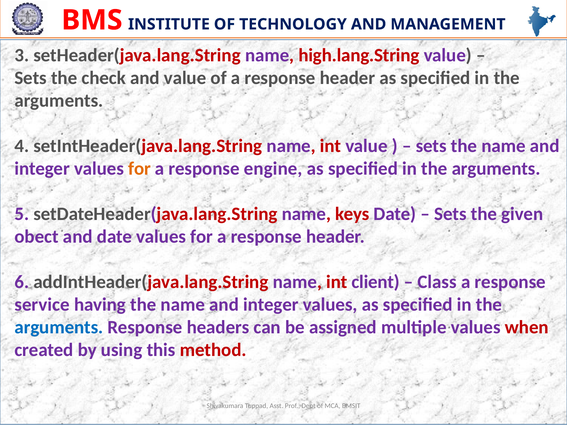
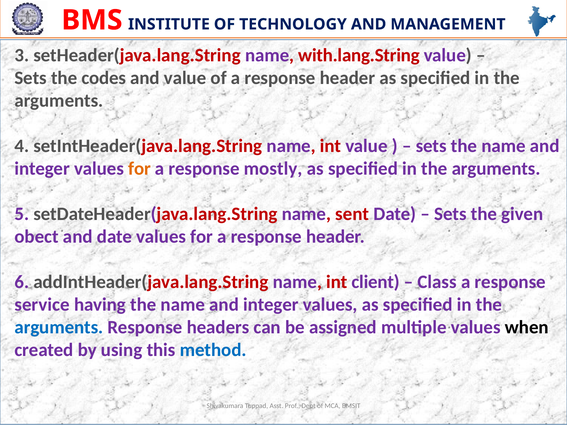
high.lang.String: high.lang.String -> with.lang.String
check: check -> codes
engine: engine -> mostly
keys: keys -> sent
when colour: red -> black
method colour: red -> blue
